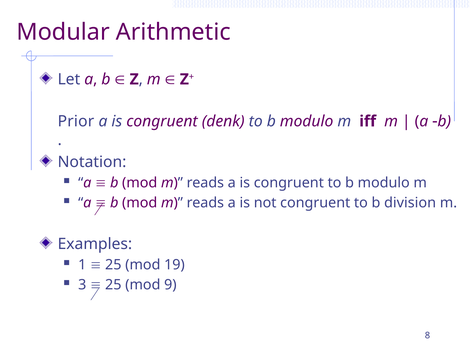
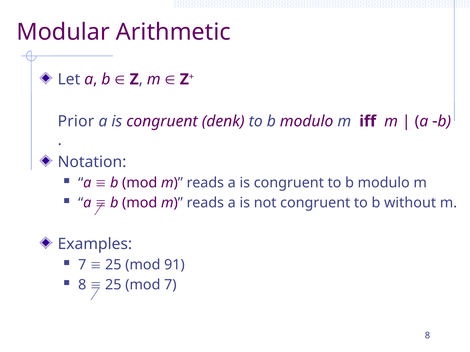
division: division -> without
1 at (82, 265): 1 -> 7
19: 19 -> 91
3 at (82, 285): 3 -> 8
mod 9: 9 -> 7
